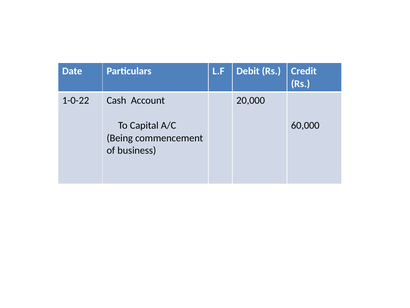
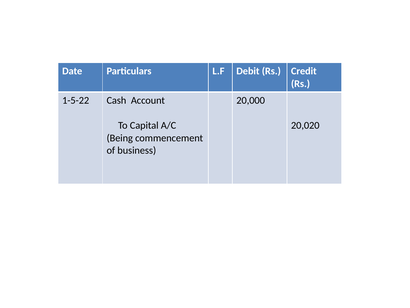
1-0-22: 1-0-22 -> 1-5-22
60,000: 60,000 -> 20,020
